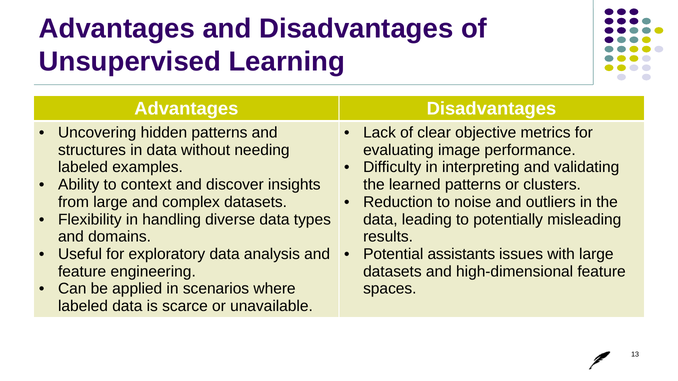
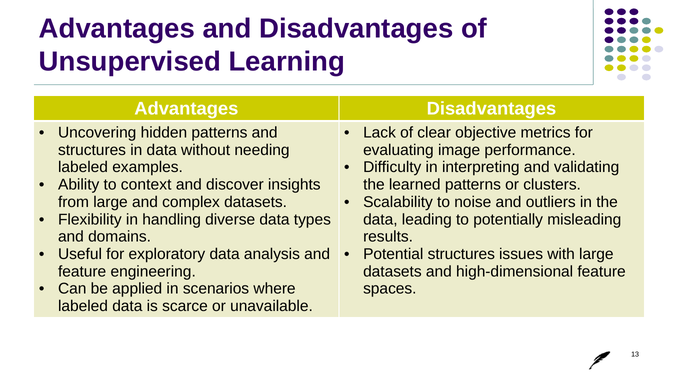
Reduction: Reduction -> Scalability
Potential assistants: assistants -> structures
